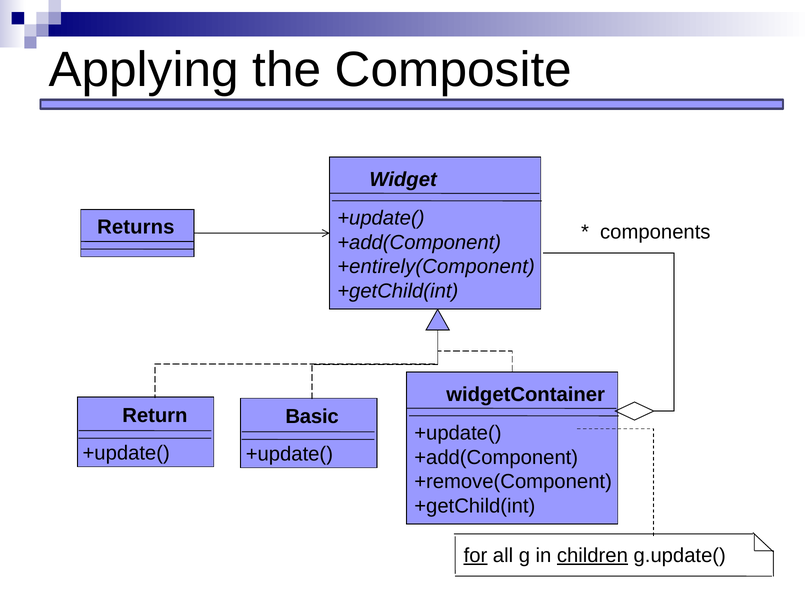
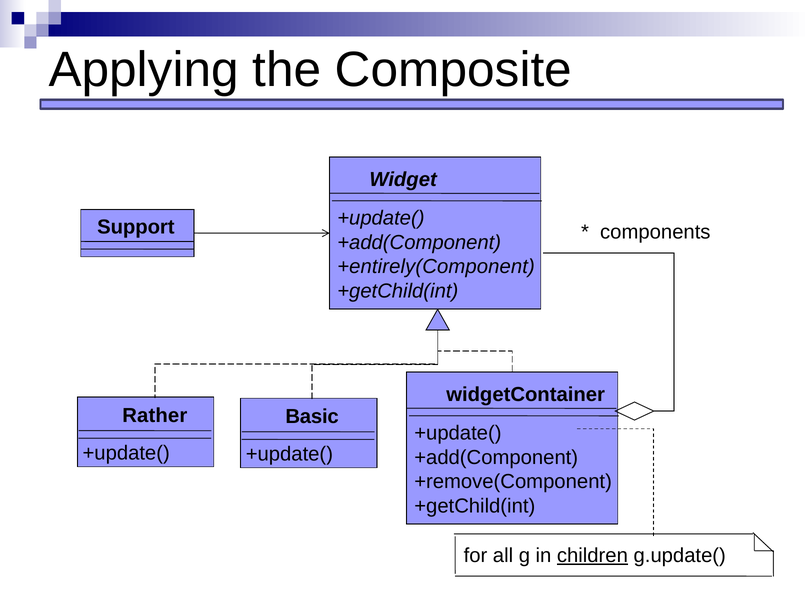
Returns: Returns -> Support
Return: Return -> Rather
for underline: present -> none
